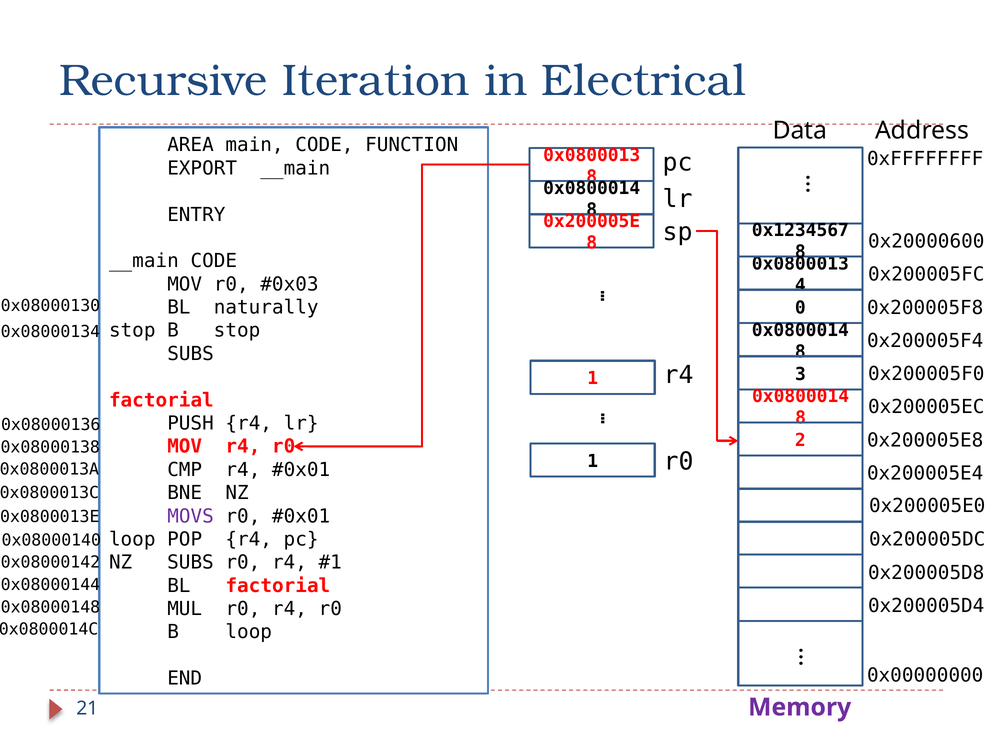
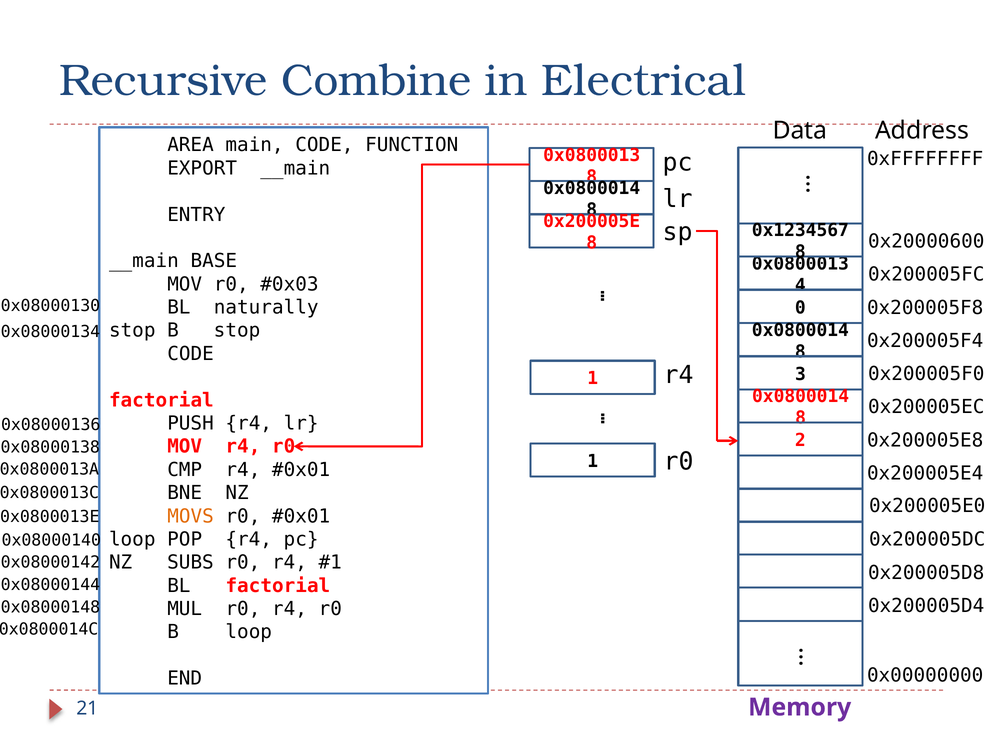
Iteration: Iteration -> Combine
__main CODE: CODE -> BASE
SUBS at (191, 354): SUBS -> CODE
MOVS colour: purple -> orange
